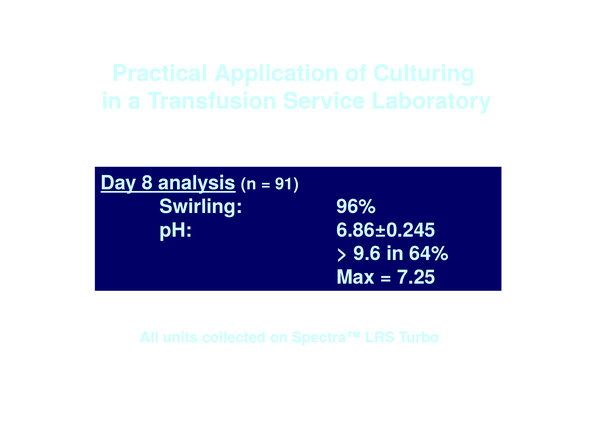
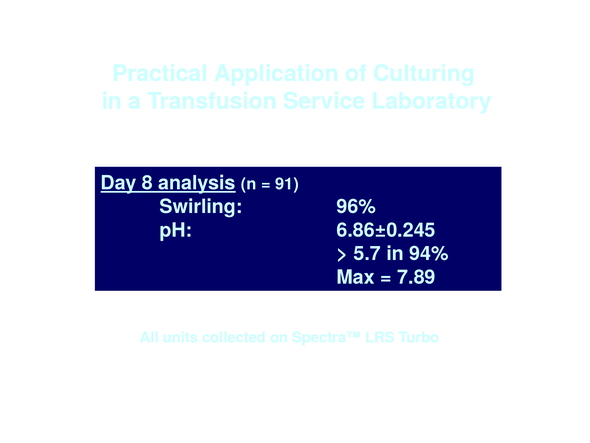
9.6: 9.6 -> 5.7
64%: 64% -> 94%
7.25: 7.25 -> 7.89
